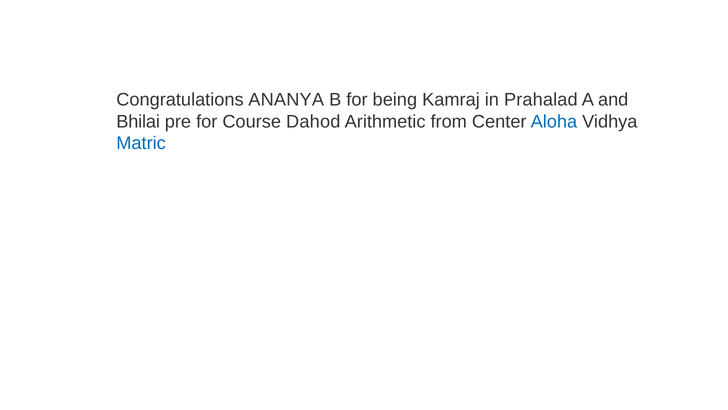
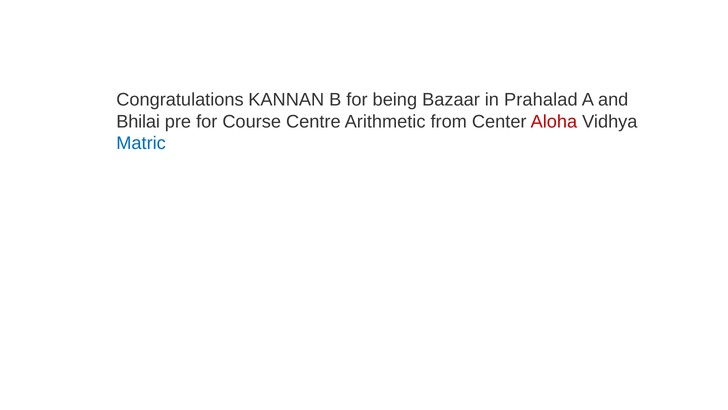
ANANYA: ANANYA -> KANNAN
Kamraj: Kamraj -> Bazaar
Dahod: Dahod -> Centre
Aloha colour: blue -> red
